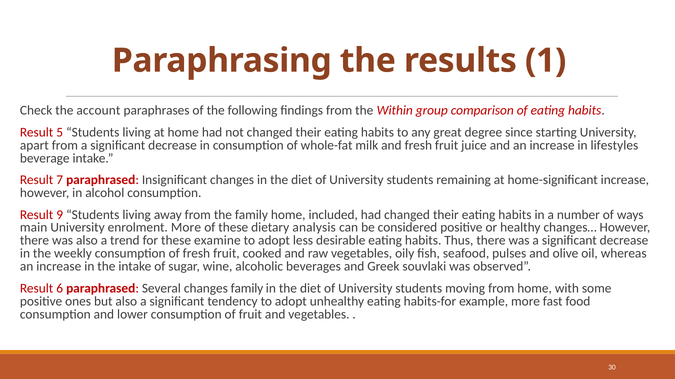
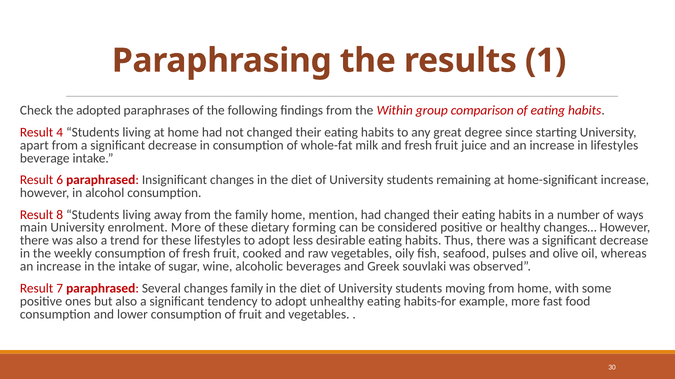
account: account -> adopted
5: 5 -> 4
7: 7 -> 6
9: 9 -> 8
included: included -> mention
analysis: analysis -> forming
these examine: examine -> lifestyles
6: 6 -> 7
